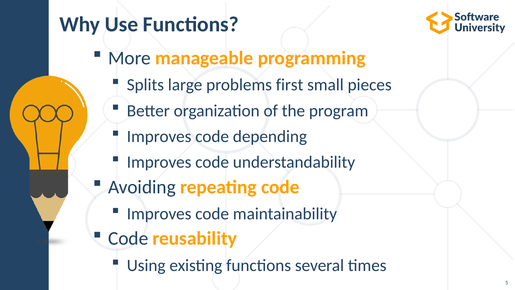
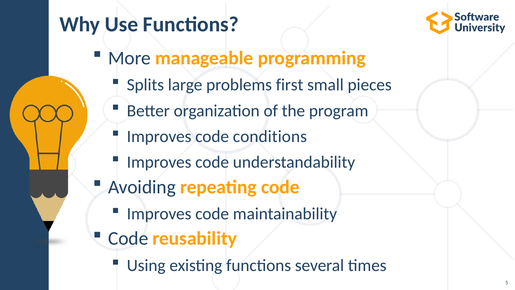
depending: depending -> conditions
